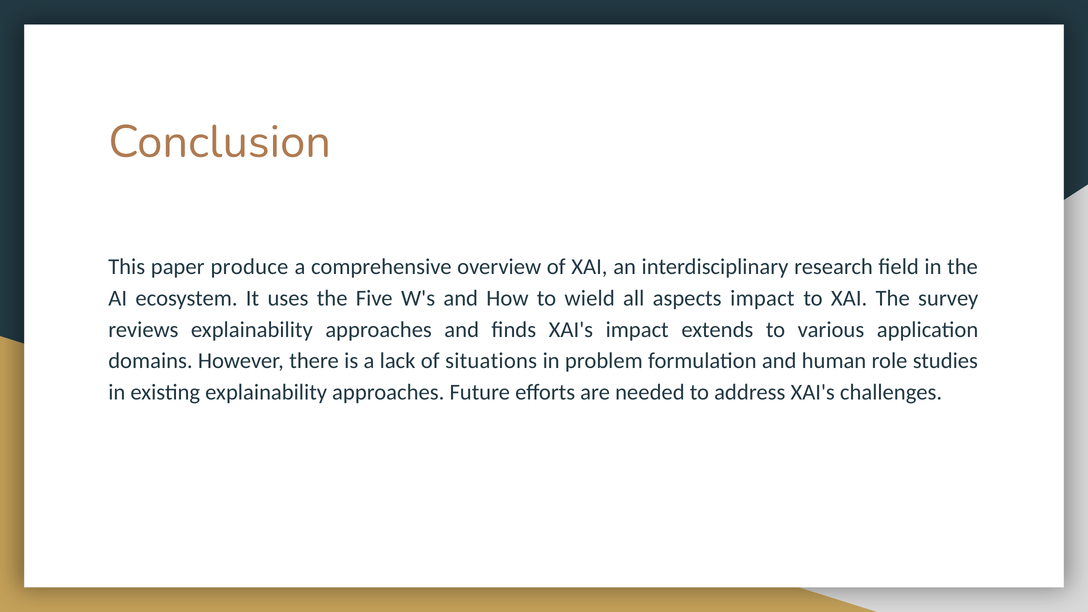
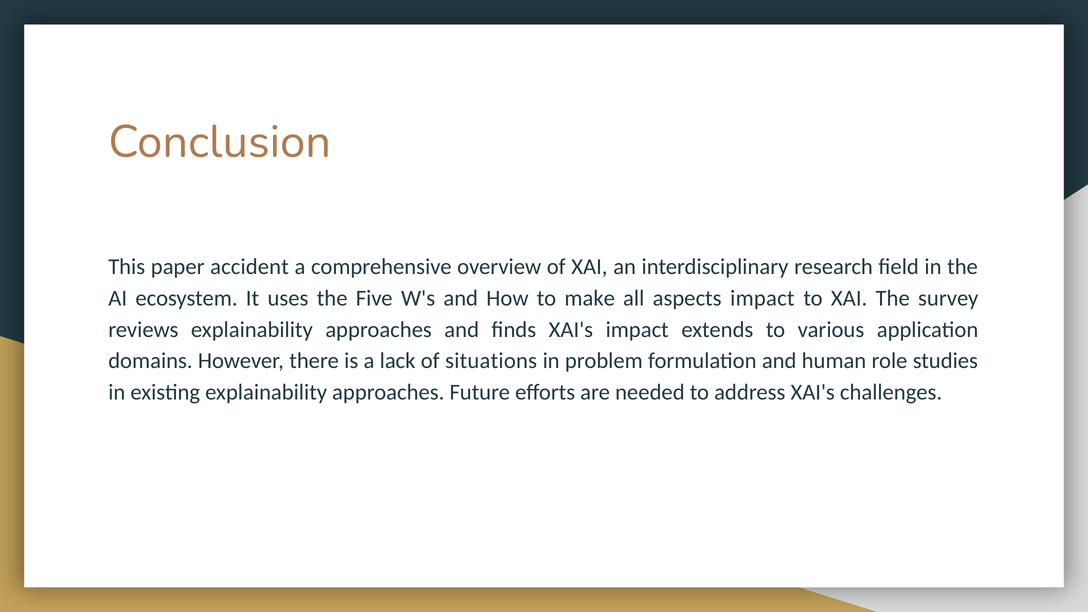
produce: produce -> accident
wield: wield -> make
